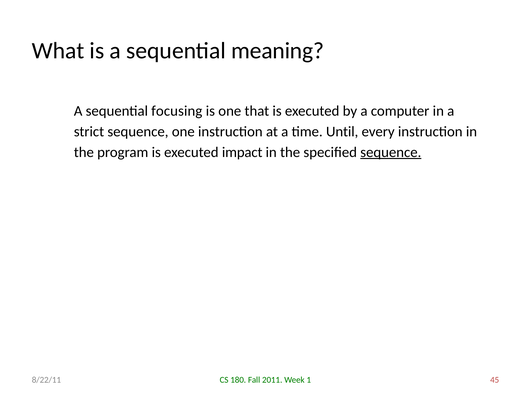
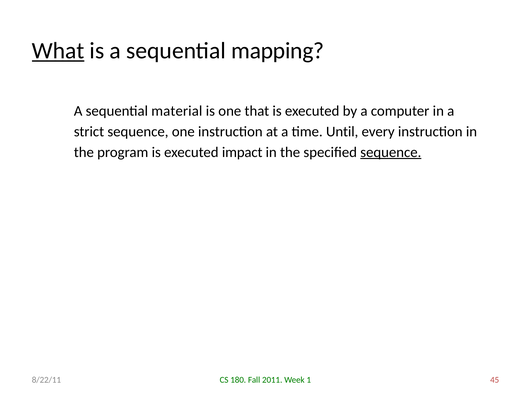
What underline: none -> present
meaning: meaning -> mapping
focusing: focusing -> material
